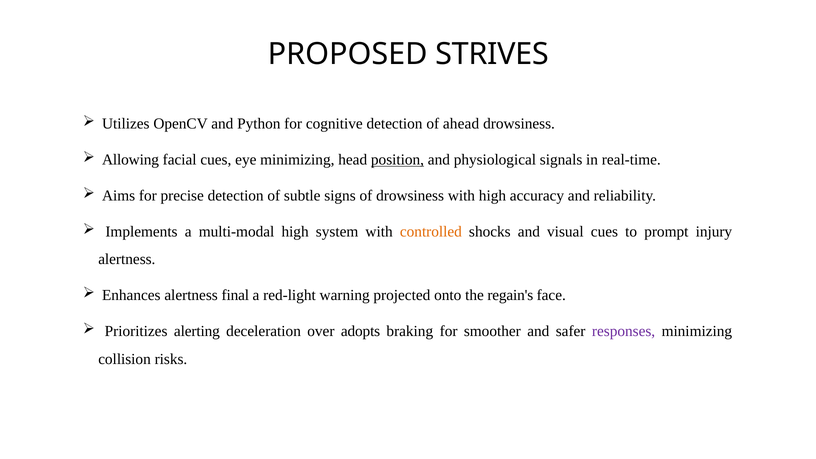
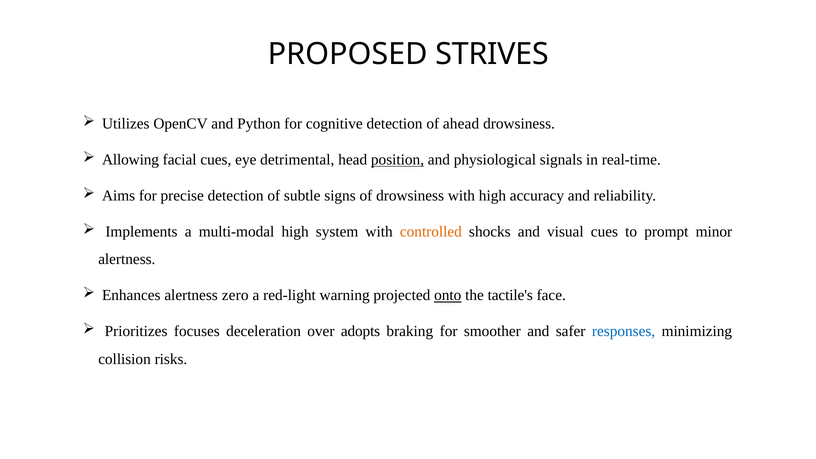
eye minimizing: minimizing -> detrimental
injury: injury -> minor
final: final -> zero
onto underline: none -> present
regain's: regain's -> tactile's
alerting: alerting -> focuses
responses colour: purple -> blue
